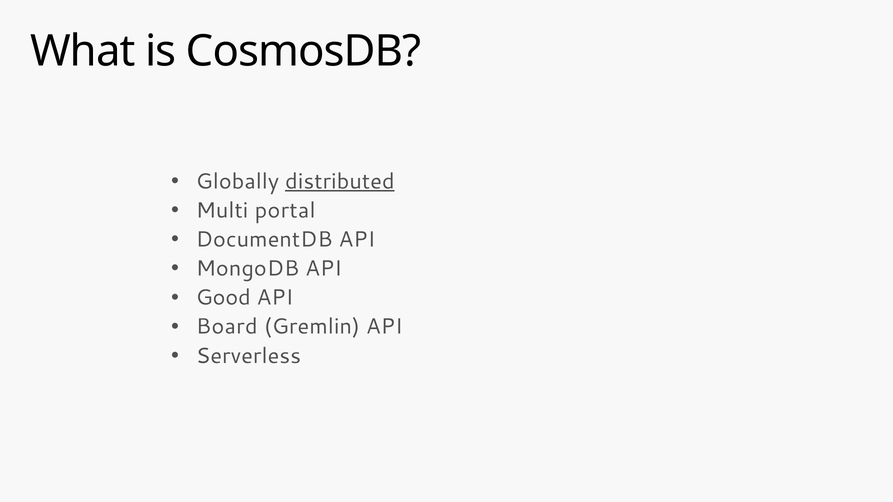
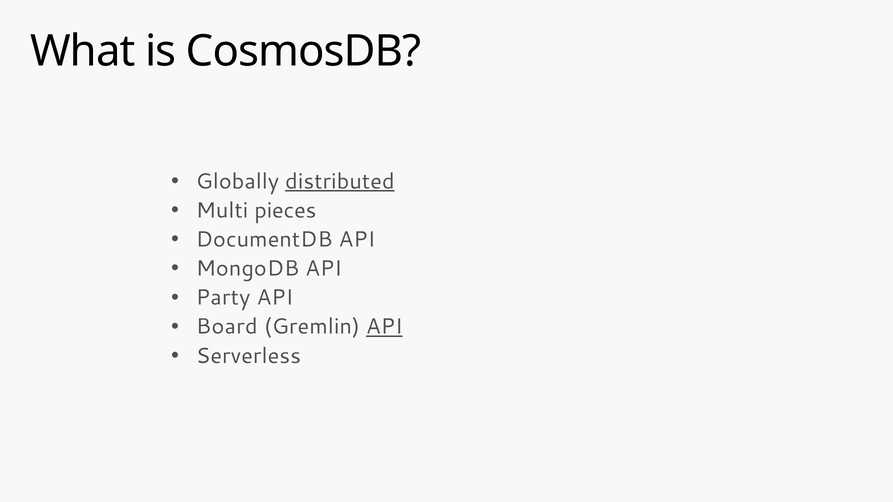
portal: portal -> pieces
Good: Good -> Party
API at (384, 327) underline: none -> present
